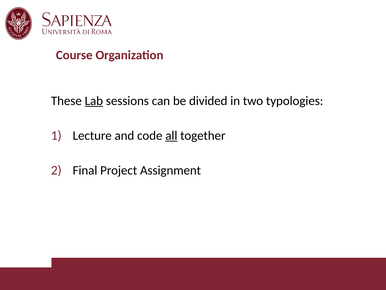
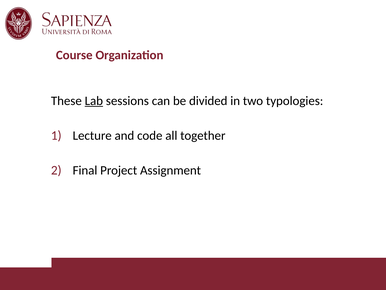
all underline: present -> none
